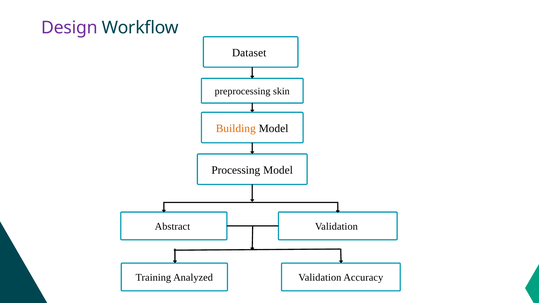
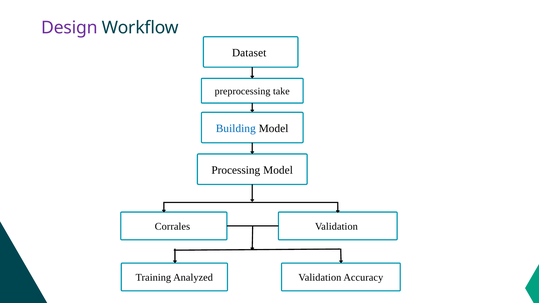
skin: skin -> take
Building colour: orange -> blue
Abstract: Abstract -> Corrales
